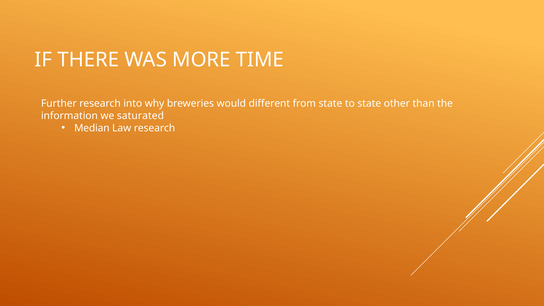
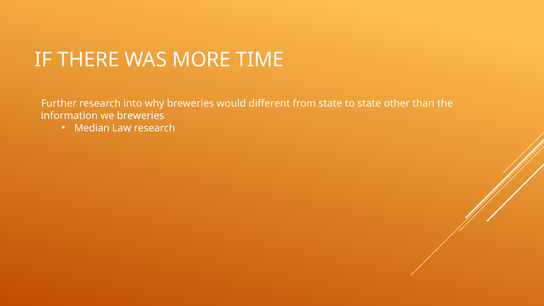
we saturated: saturated -> breweries
